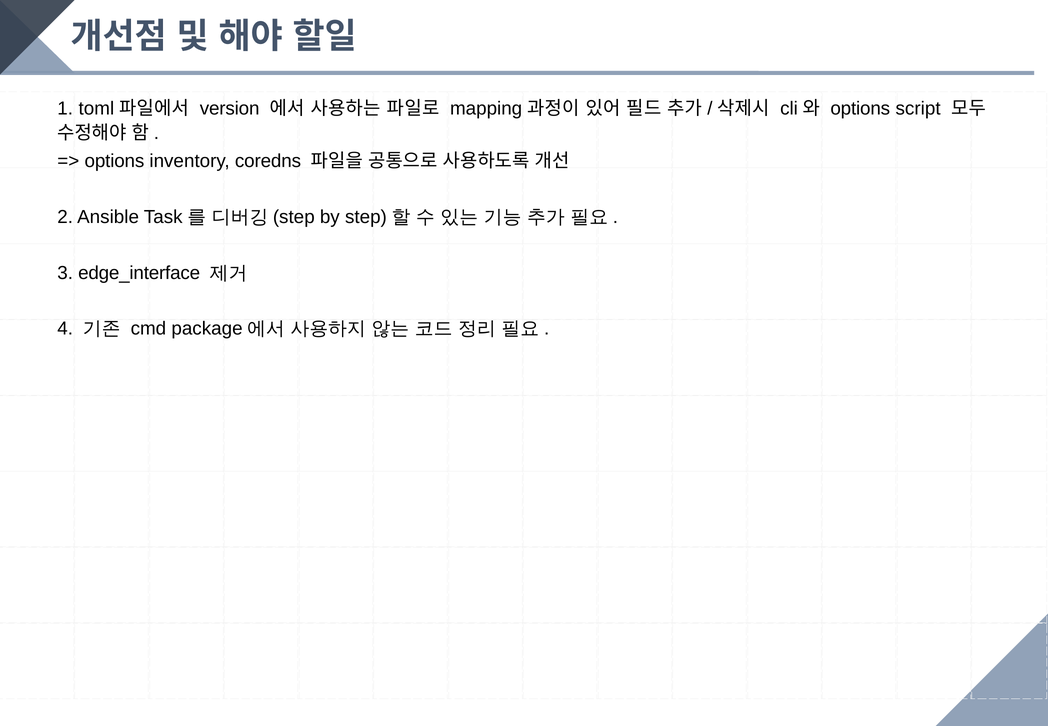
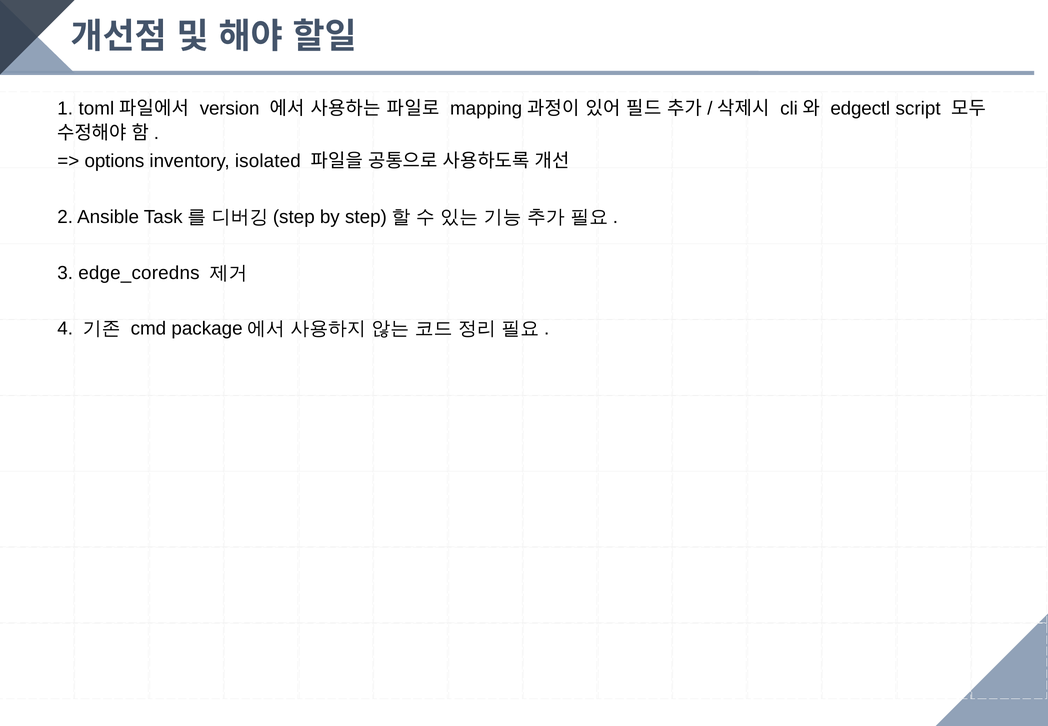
options at (860, 109): options -> edgectl
coredns: coredns -> isolated
edge_interface: edge_interface -> edge_coredns
